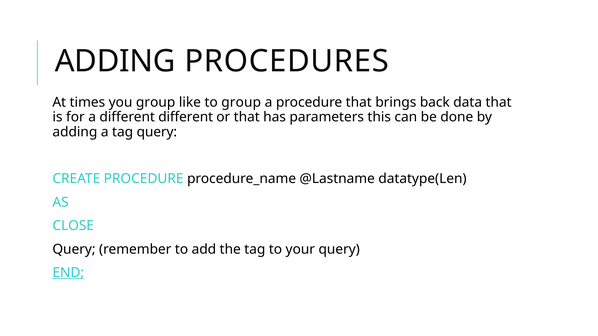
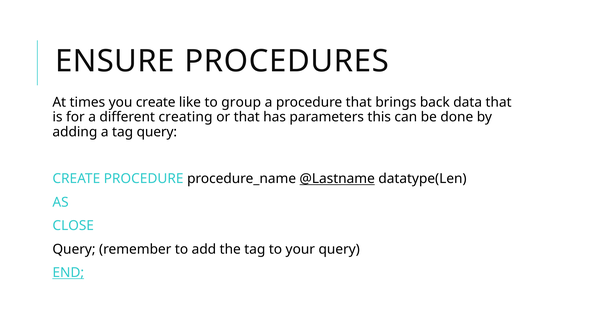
ADDING at (115, 61): ADDING -> ENSURE
you group: group -> create
different different: different -> creating
@Lastname underline: none -> present
